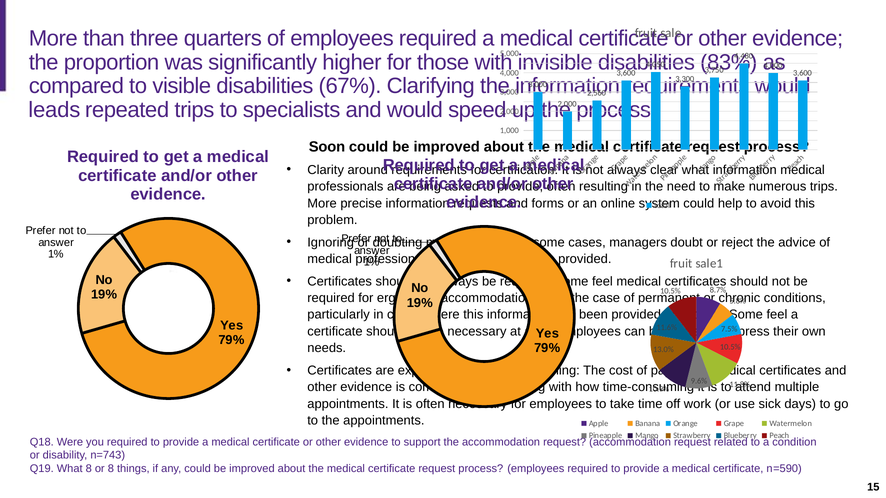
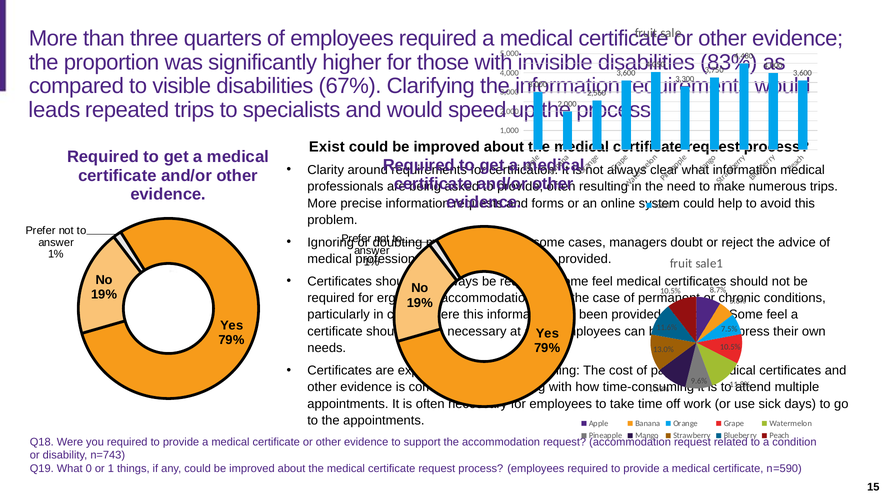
Soon: Soon -> Exist
What 8: 8 -> 0
or 8: 8 -> 1
